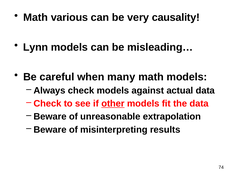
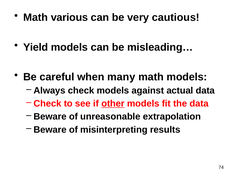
causality: causality -> cautious
Lynn: Lynn -> Yield
